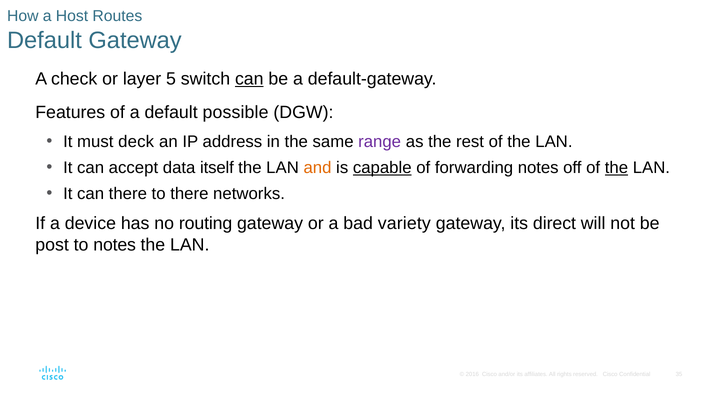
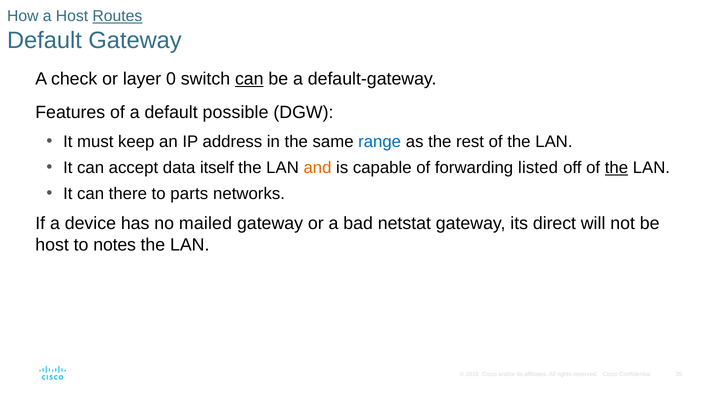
Routes underline: none -> present
5: 5 -> 0
deck: deck -> keep
range colour: purple -> blue
capable underline: present -> none
forwarding notes: notes -> listed
to there: there -> parts
routing: routing -> mailed
variety: variety -> netstat
post at (52, 245): post -> host
